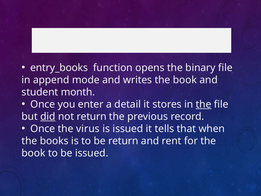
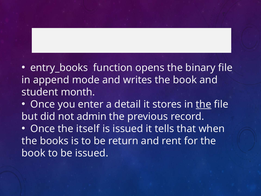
did underline: present -> none
not return: return -> admin
virus: virus -> itself
